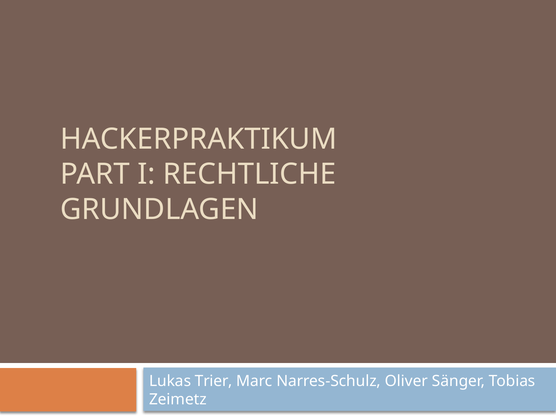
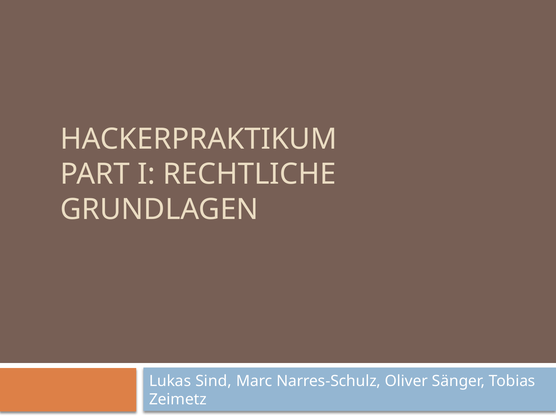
Trier: Trier -> Sind
